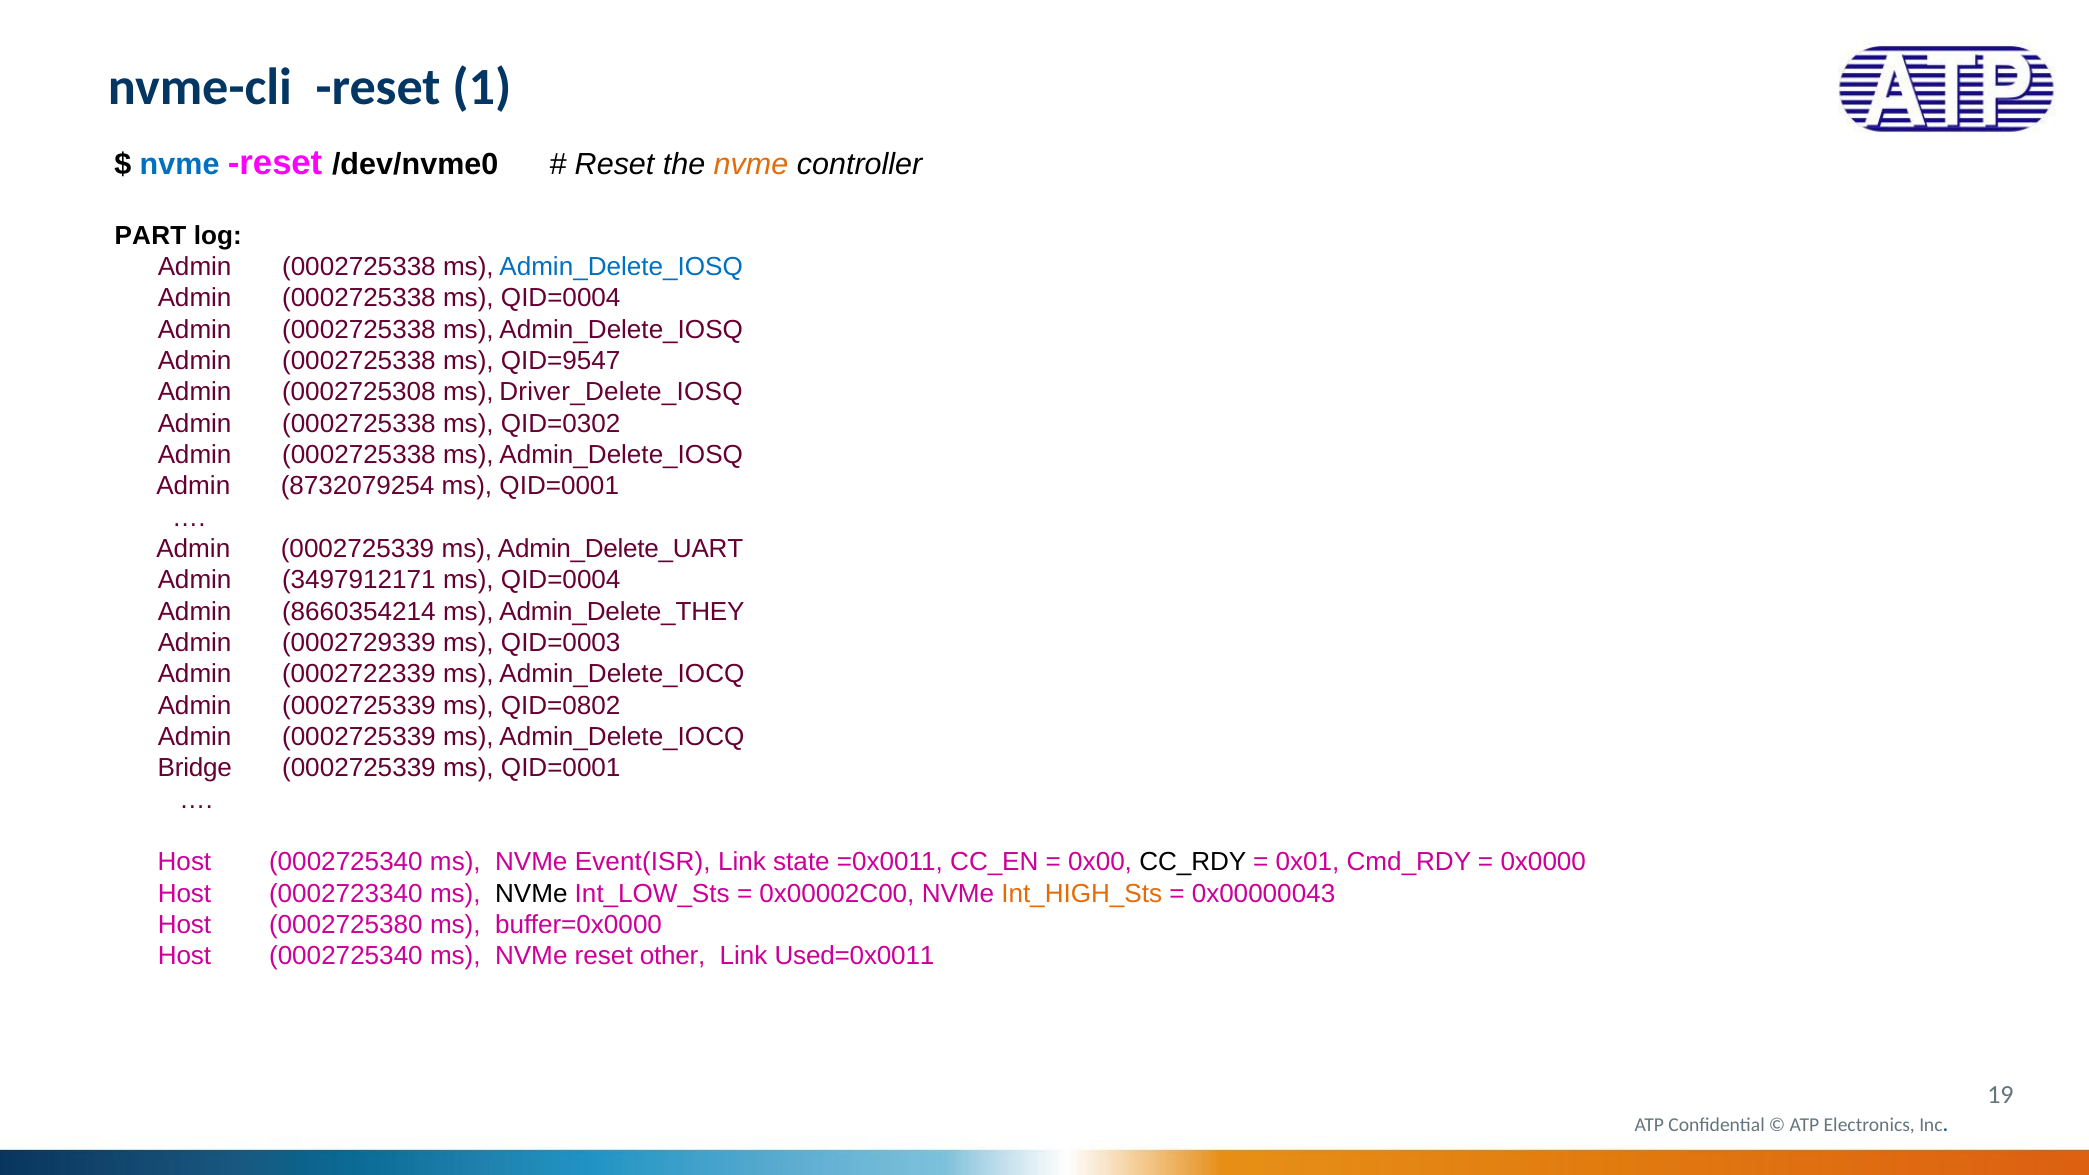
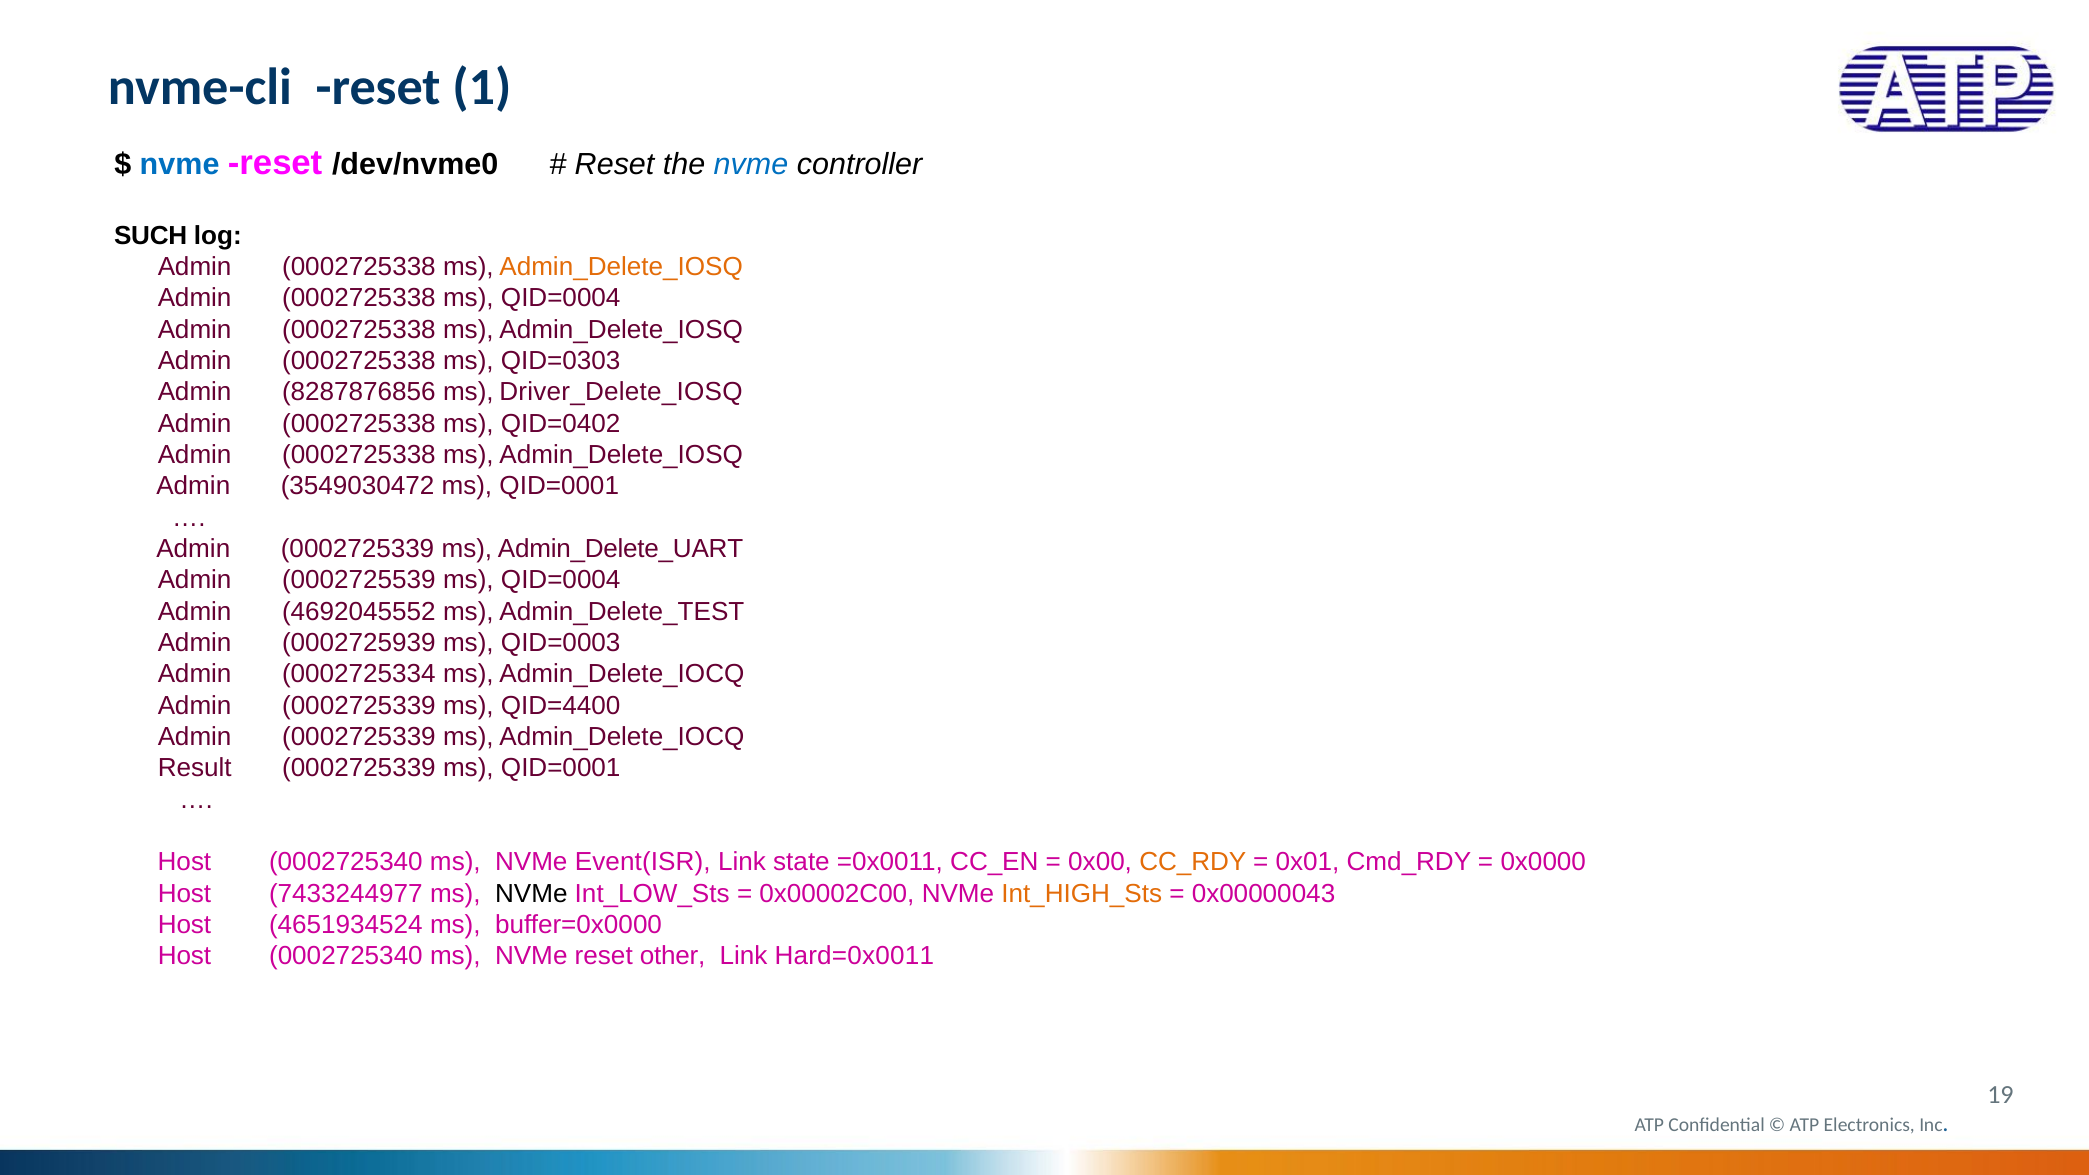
nvme at (751, 164) colour: orange -> blue
PART: PART -> SUCH
Admin_Delete_IOSQ at (621, 267) colour: blue -> orange
QID=9547: QID=9547 -> QID=0303
0002725308: 0002725308 -> 8287876856
QID=0302: QID=0302 -> QID=0402
8732079254: 8732079254 -> 3549030472
3497912171: 3497912171 -> 0002725539
8660354214: 8660354214 -> 4692045552
Admin_Delete_THEY: Admin_Delete_THEY -> Admin_Delete_TEST
0002729339: 0002729339 -> 0002725939
0002722339: 0002722339 -> 0002725334
QID=0802: QID=0802 -> QID=4400
Bridge: Bridge -> Result
CC_RDY colour: black -> orange
0002723340: 0002723340 -> 7433244977
0002725380: 0002725380 -> 4651934524
Used=0x0011: Used=0x0011 -> Hard=0x0011
